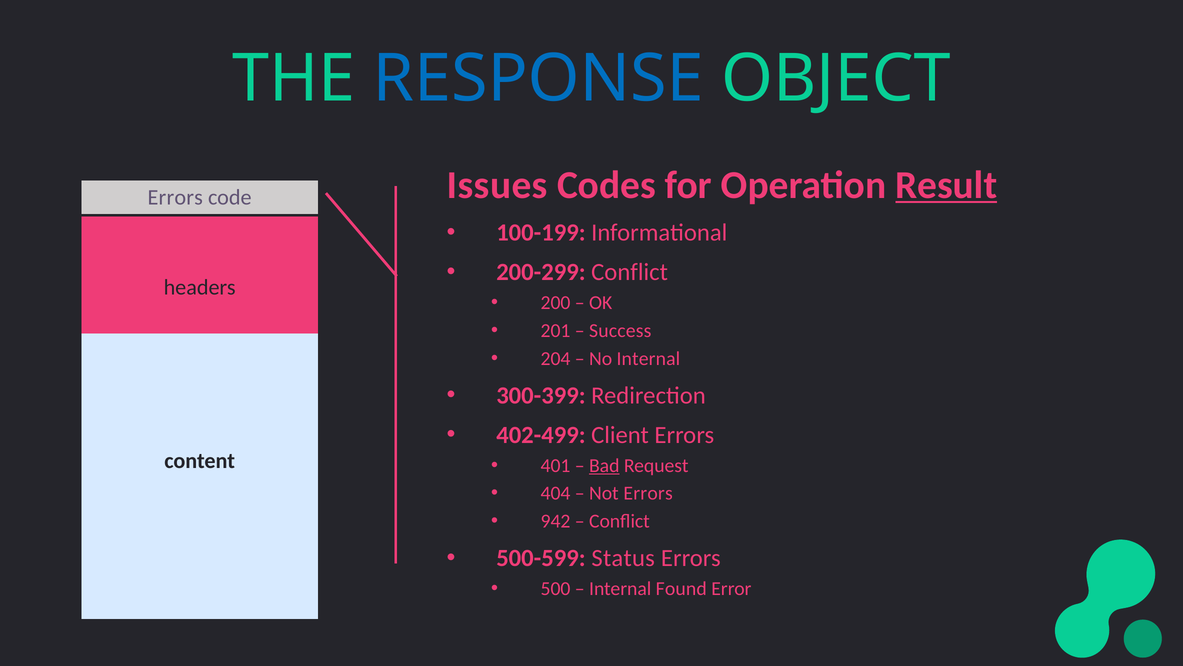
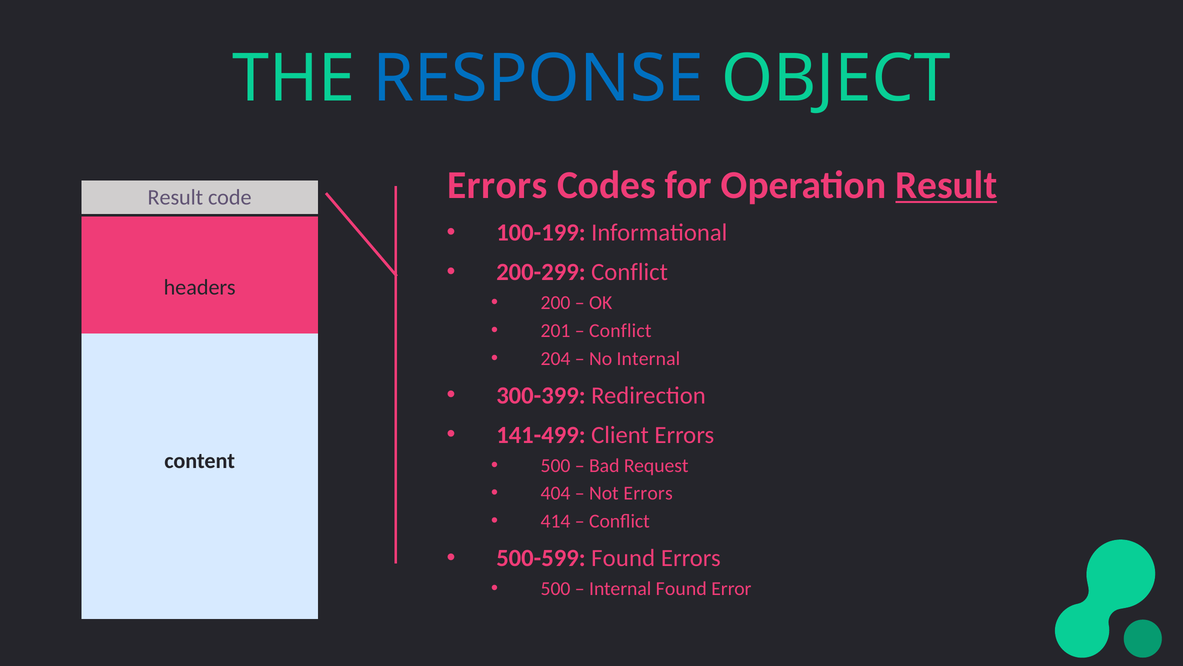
Issues at (497, 185): Issues -> Errors
Errors at (175, 197): Errors -> Result
Success at (620, 330): Success -> Conflict
402-499: 402-499 -> 141-499
401 at (556, 465): 401 -> 500
Bad underline: present -> none
942: 942 -> 414
500-599 Status: Status -> Found
